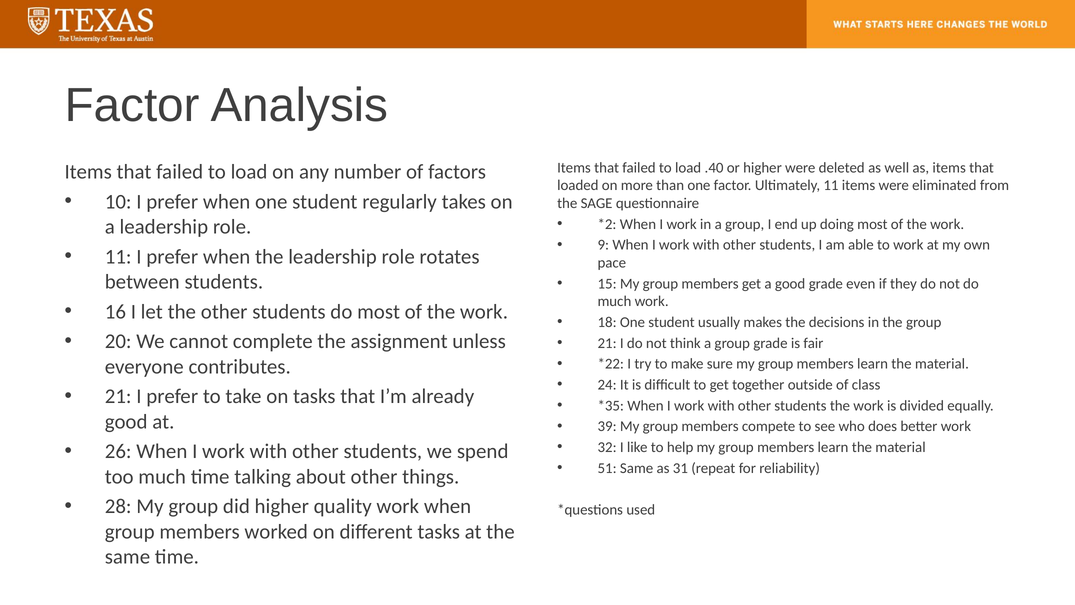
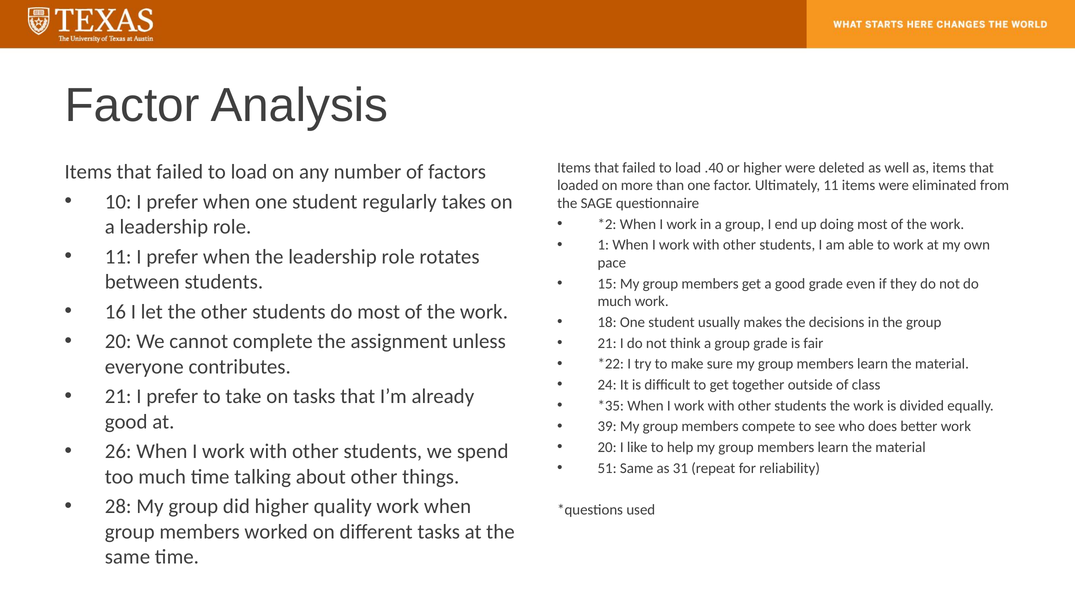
9: 9 -> 1
32 at (607, 447): 32 -> 20
